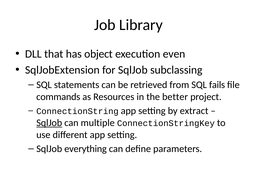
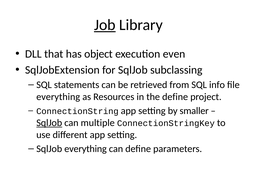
Job underline: none -> present
fails: fails -> info
commands at (58, 97): commands -> everything
the better: better -> define
extract: extract -> smaller
